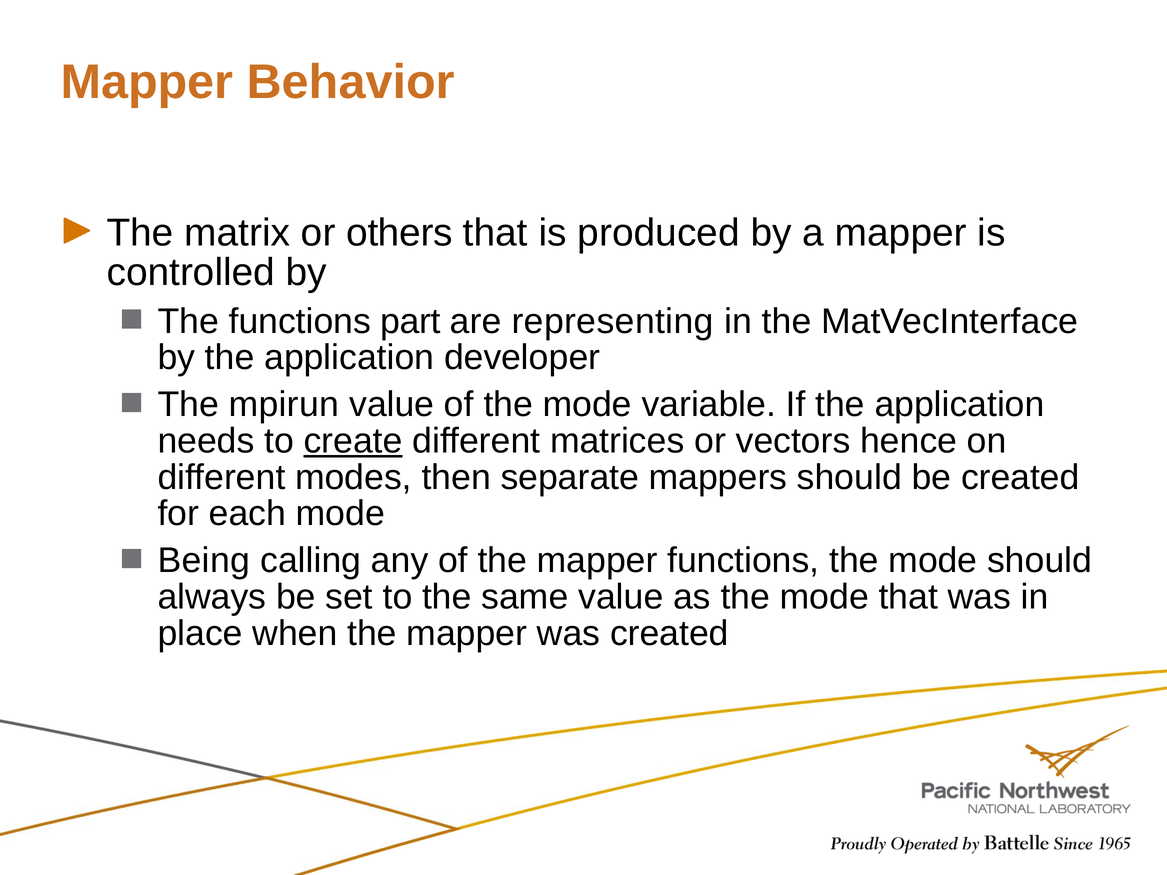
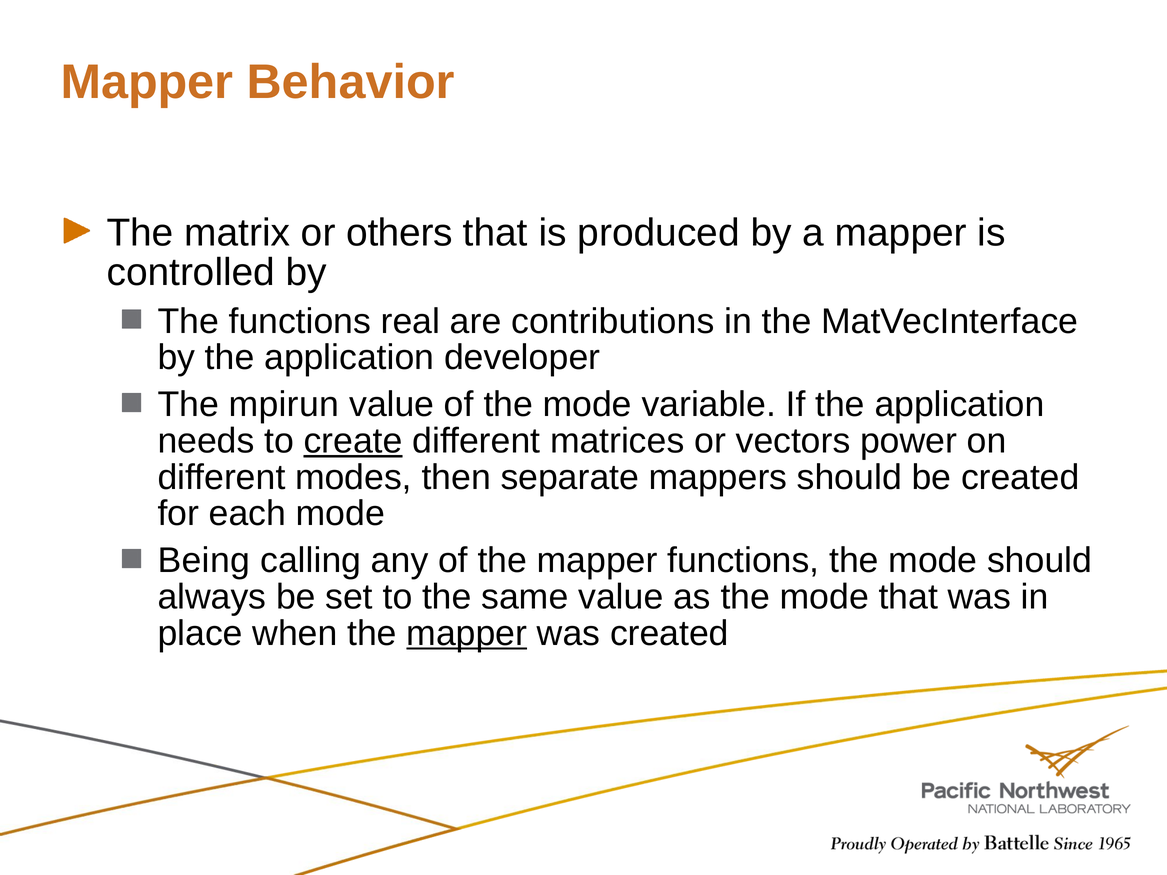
part: part -> real
representing: representing -> contributions
hence: hence -> power
mapper at (467, 634) underline: none -> present
